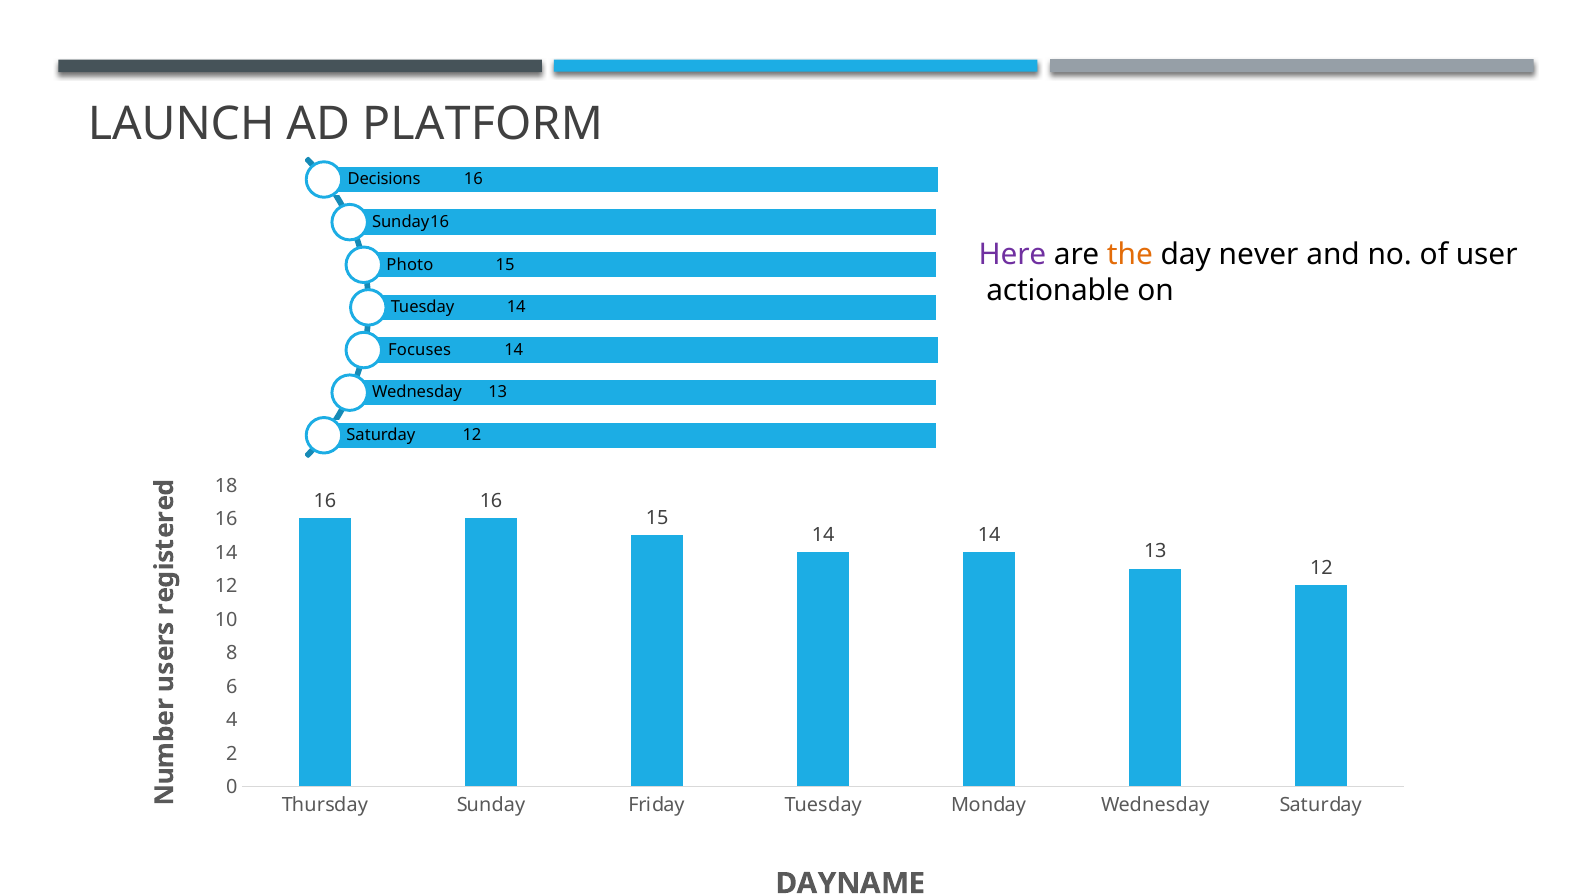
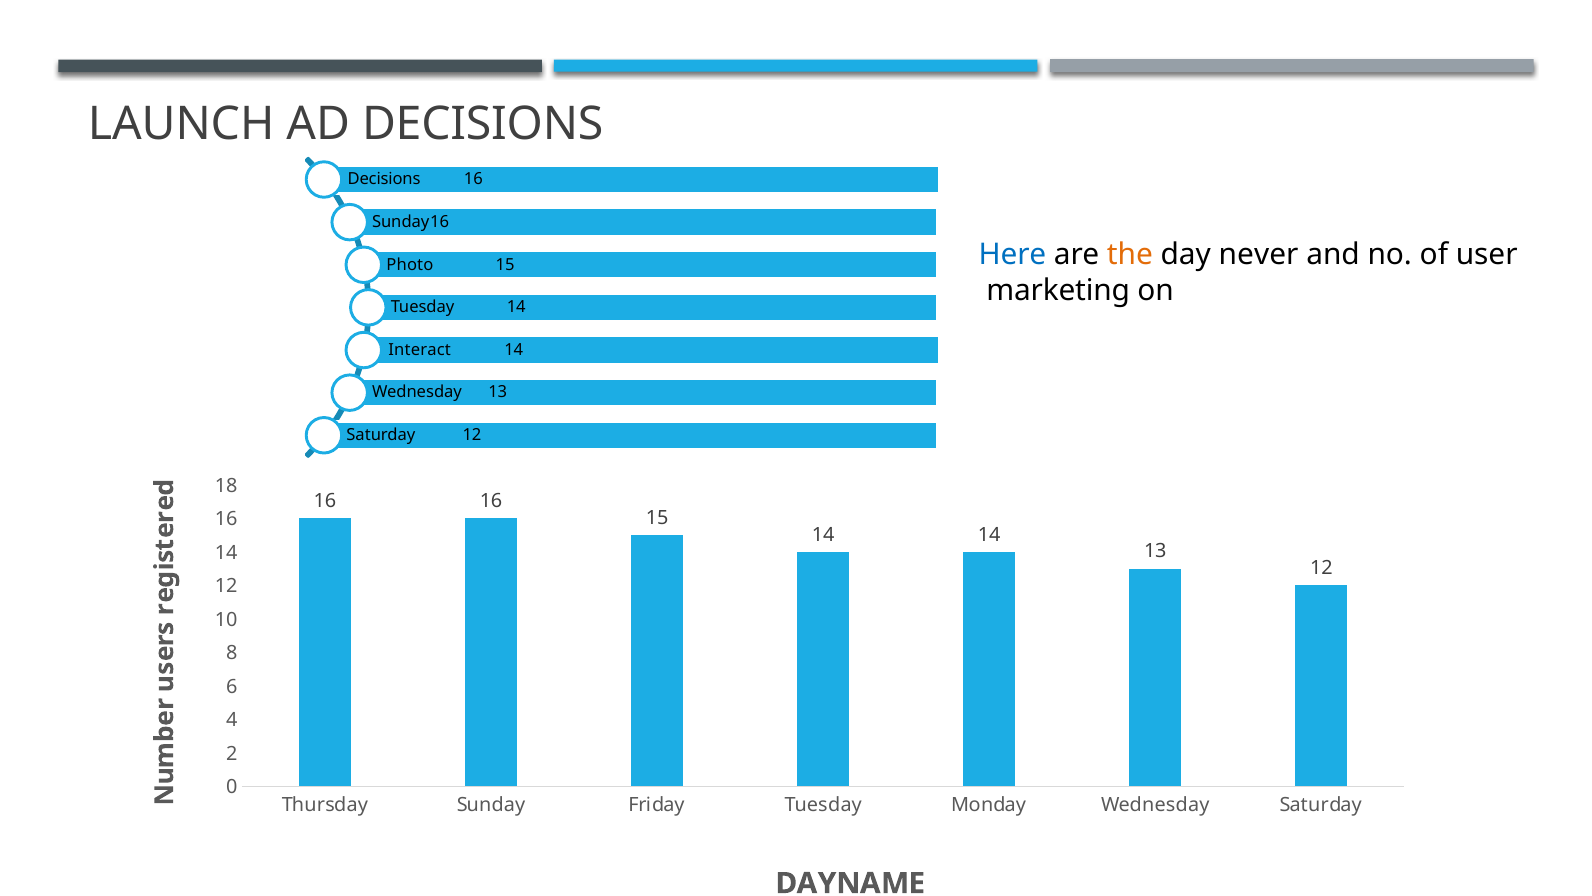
AD PLATFORM: PLATFORM -> DECISIONS
Here colour: purple -> blue
actionable: actionable -> marketing
Focuses: Focuses -> Interact
